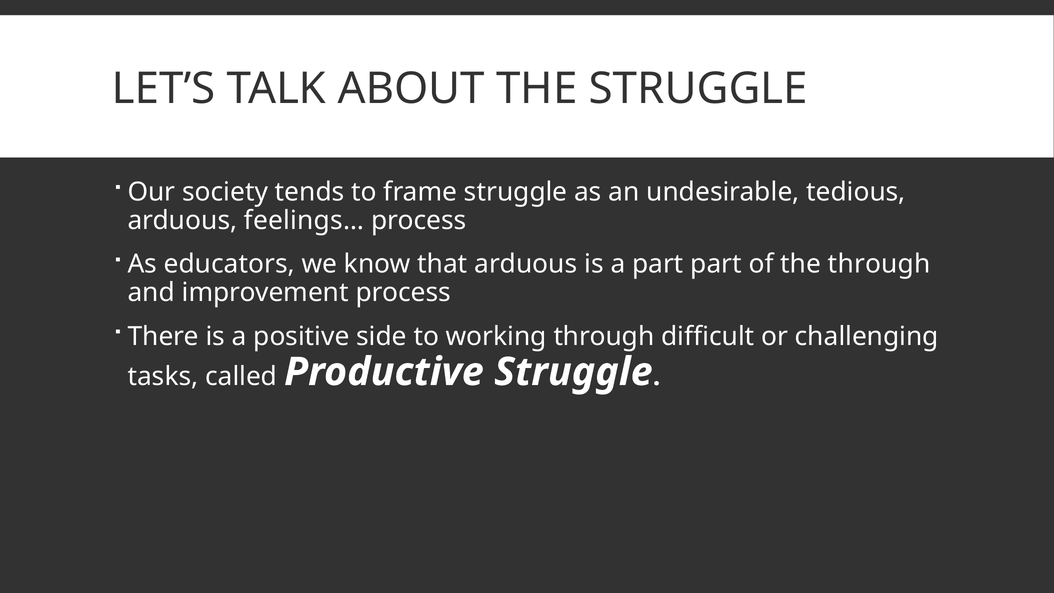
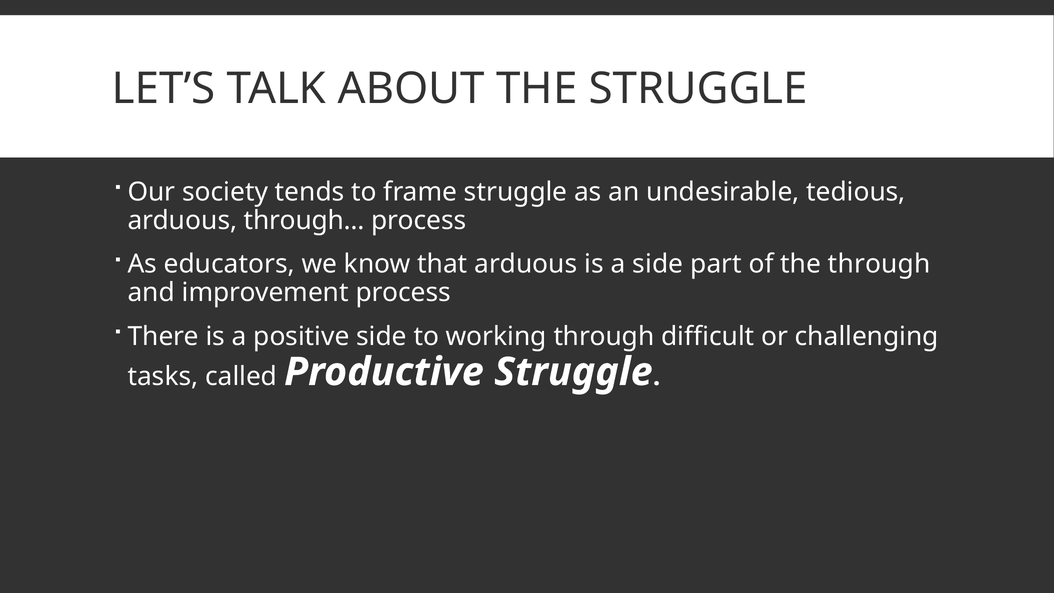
feelings…: feelings… -> through…
a part: part -> side
